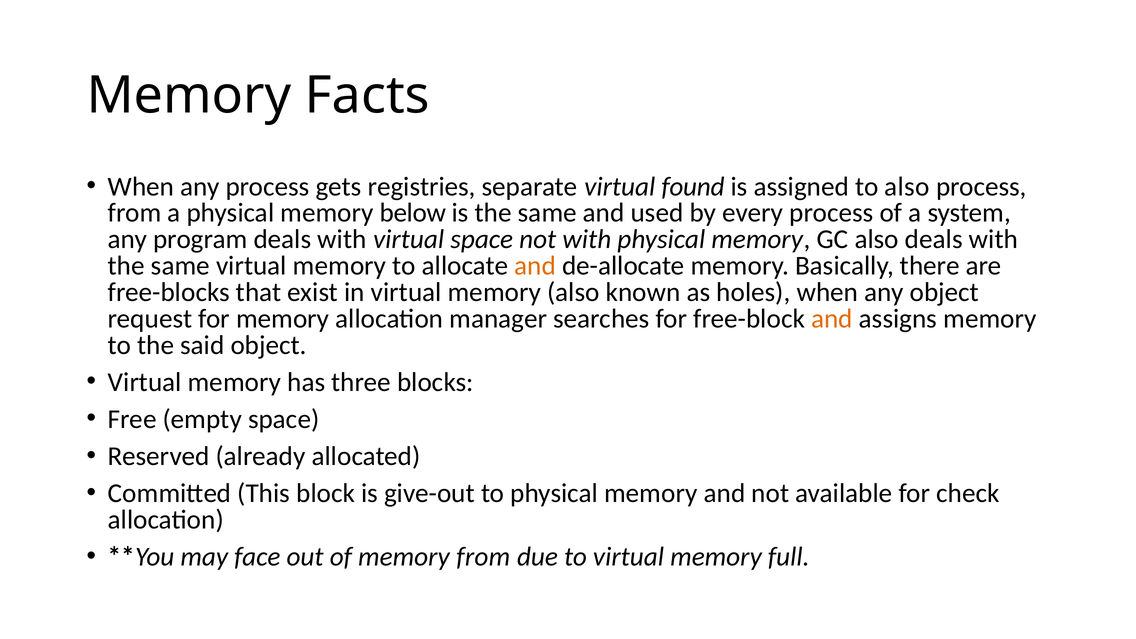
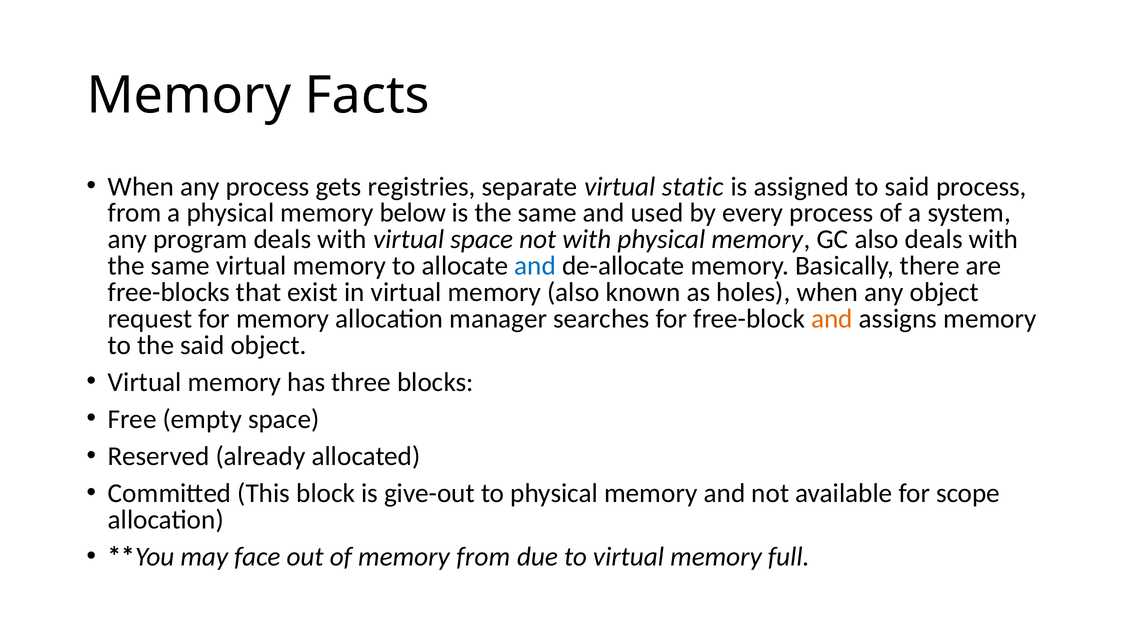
found: found -> static
to also: also -> said
and at (535, 266) colour: orange -> blue
check: check -> scope
